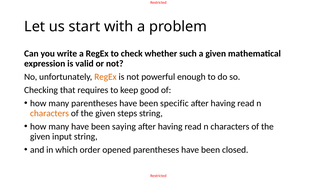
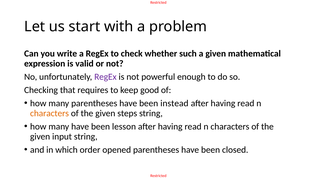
RegEx at (105, 77) colour: orange -> purple
specific: specific -> instead
saying: saying -> lesson
